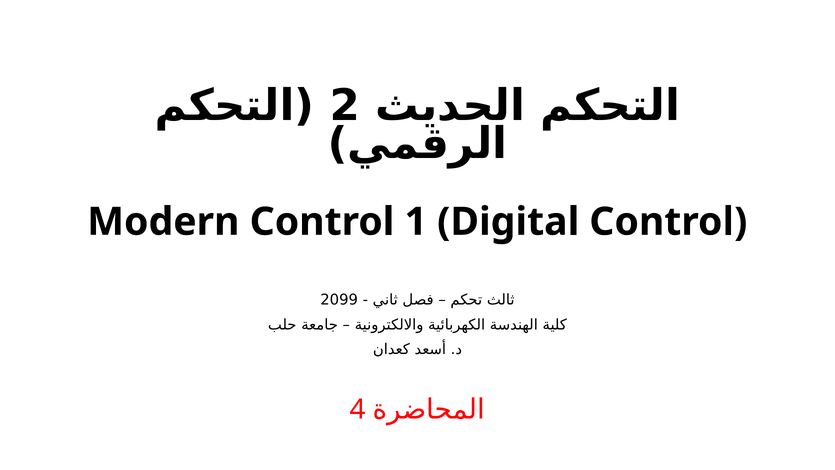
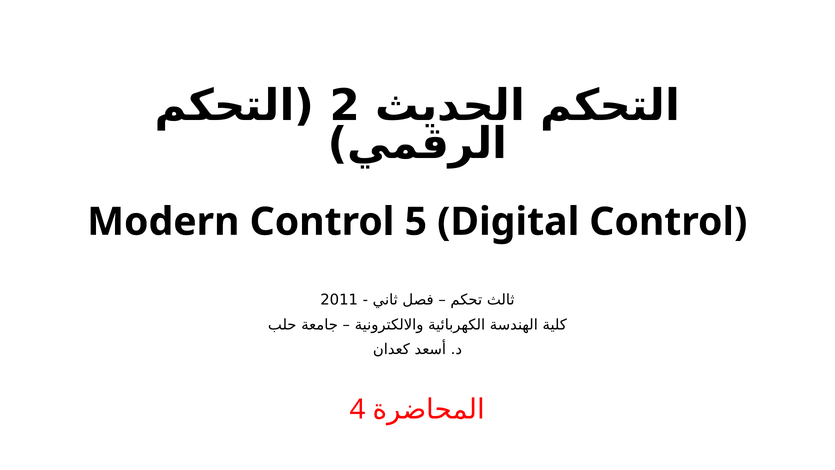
1: 1 -> 5
2099: 2099 -> 2011
